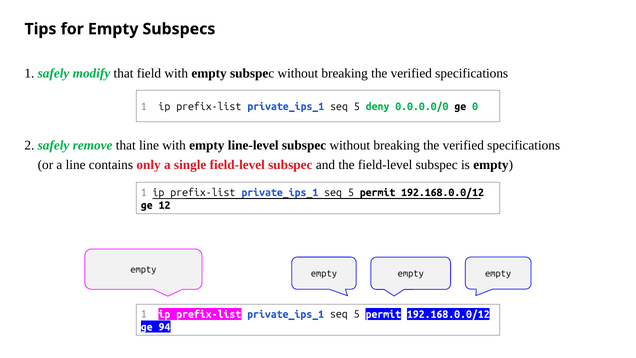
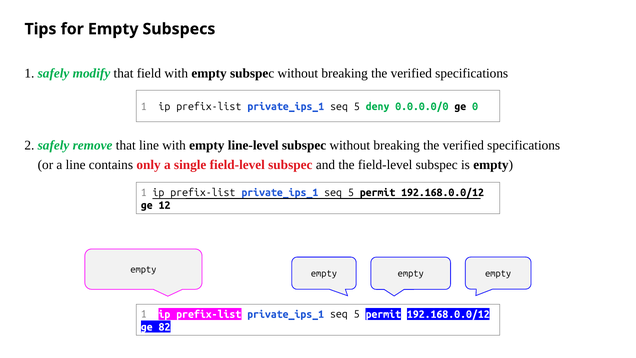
94: 94 -> 82
